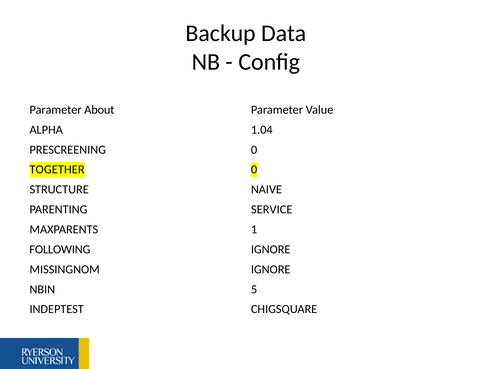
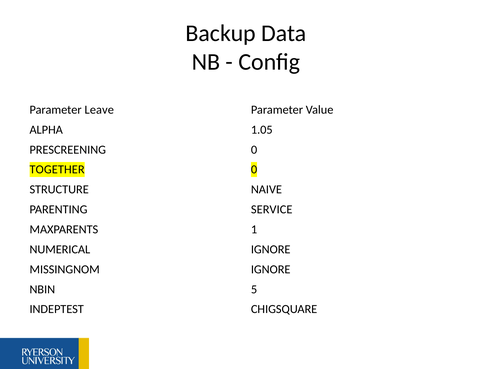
About: About -> Leave
1.04: 1.04 -> 1.05
FOLLOWING: FOLLOWING -> NUMERICAL
